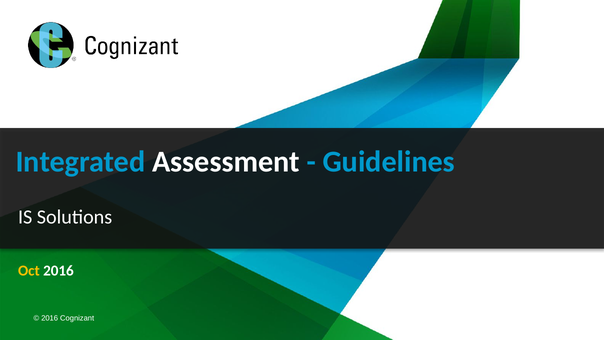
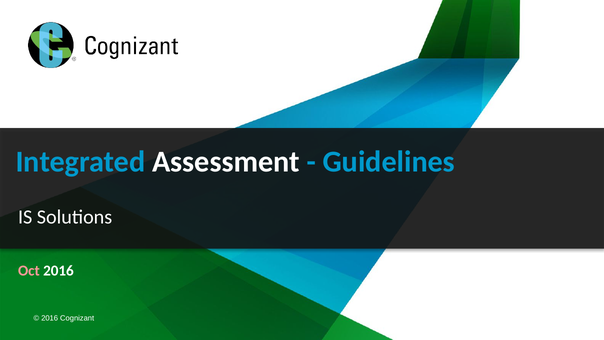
Oct colour: yellow -> pink
